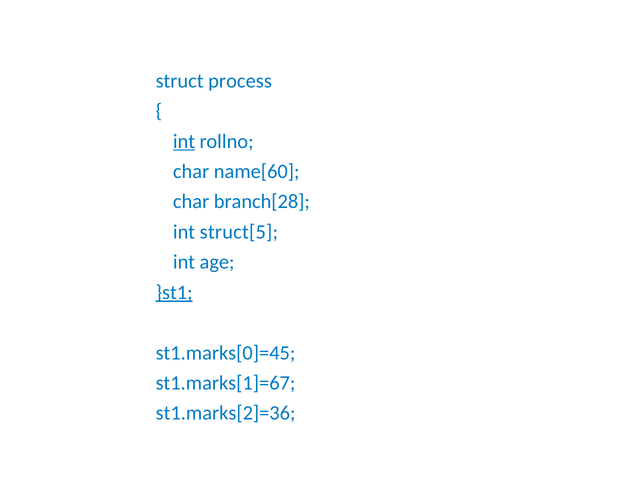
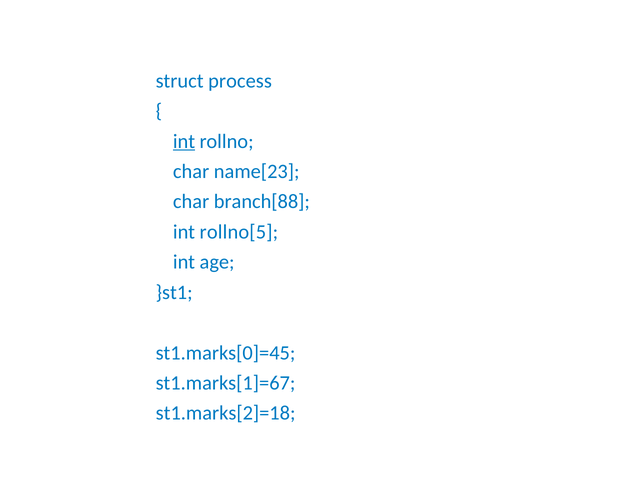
name[60: name[60 -> name[23
branch[28: branch[28 -> branch[88
struct[5: struct[5 -> rollno[5
}st1 underline: present -> none
st1.marks[2]=36: st1.marks[2]=36 -> st1.marks[2]=18
